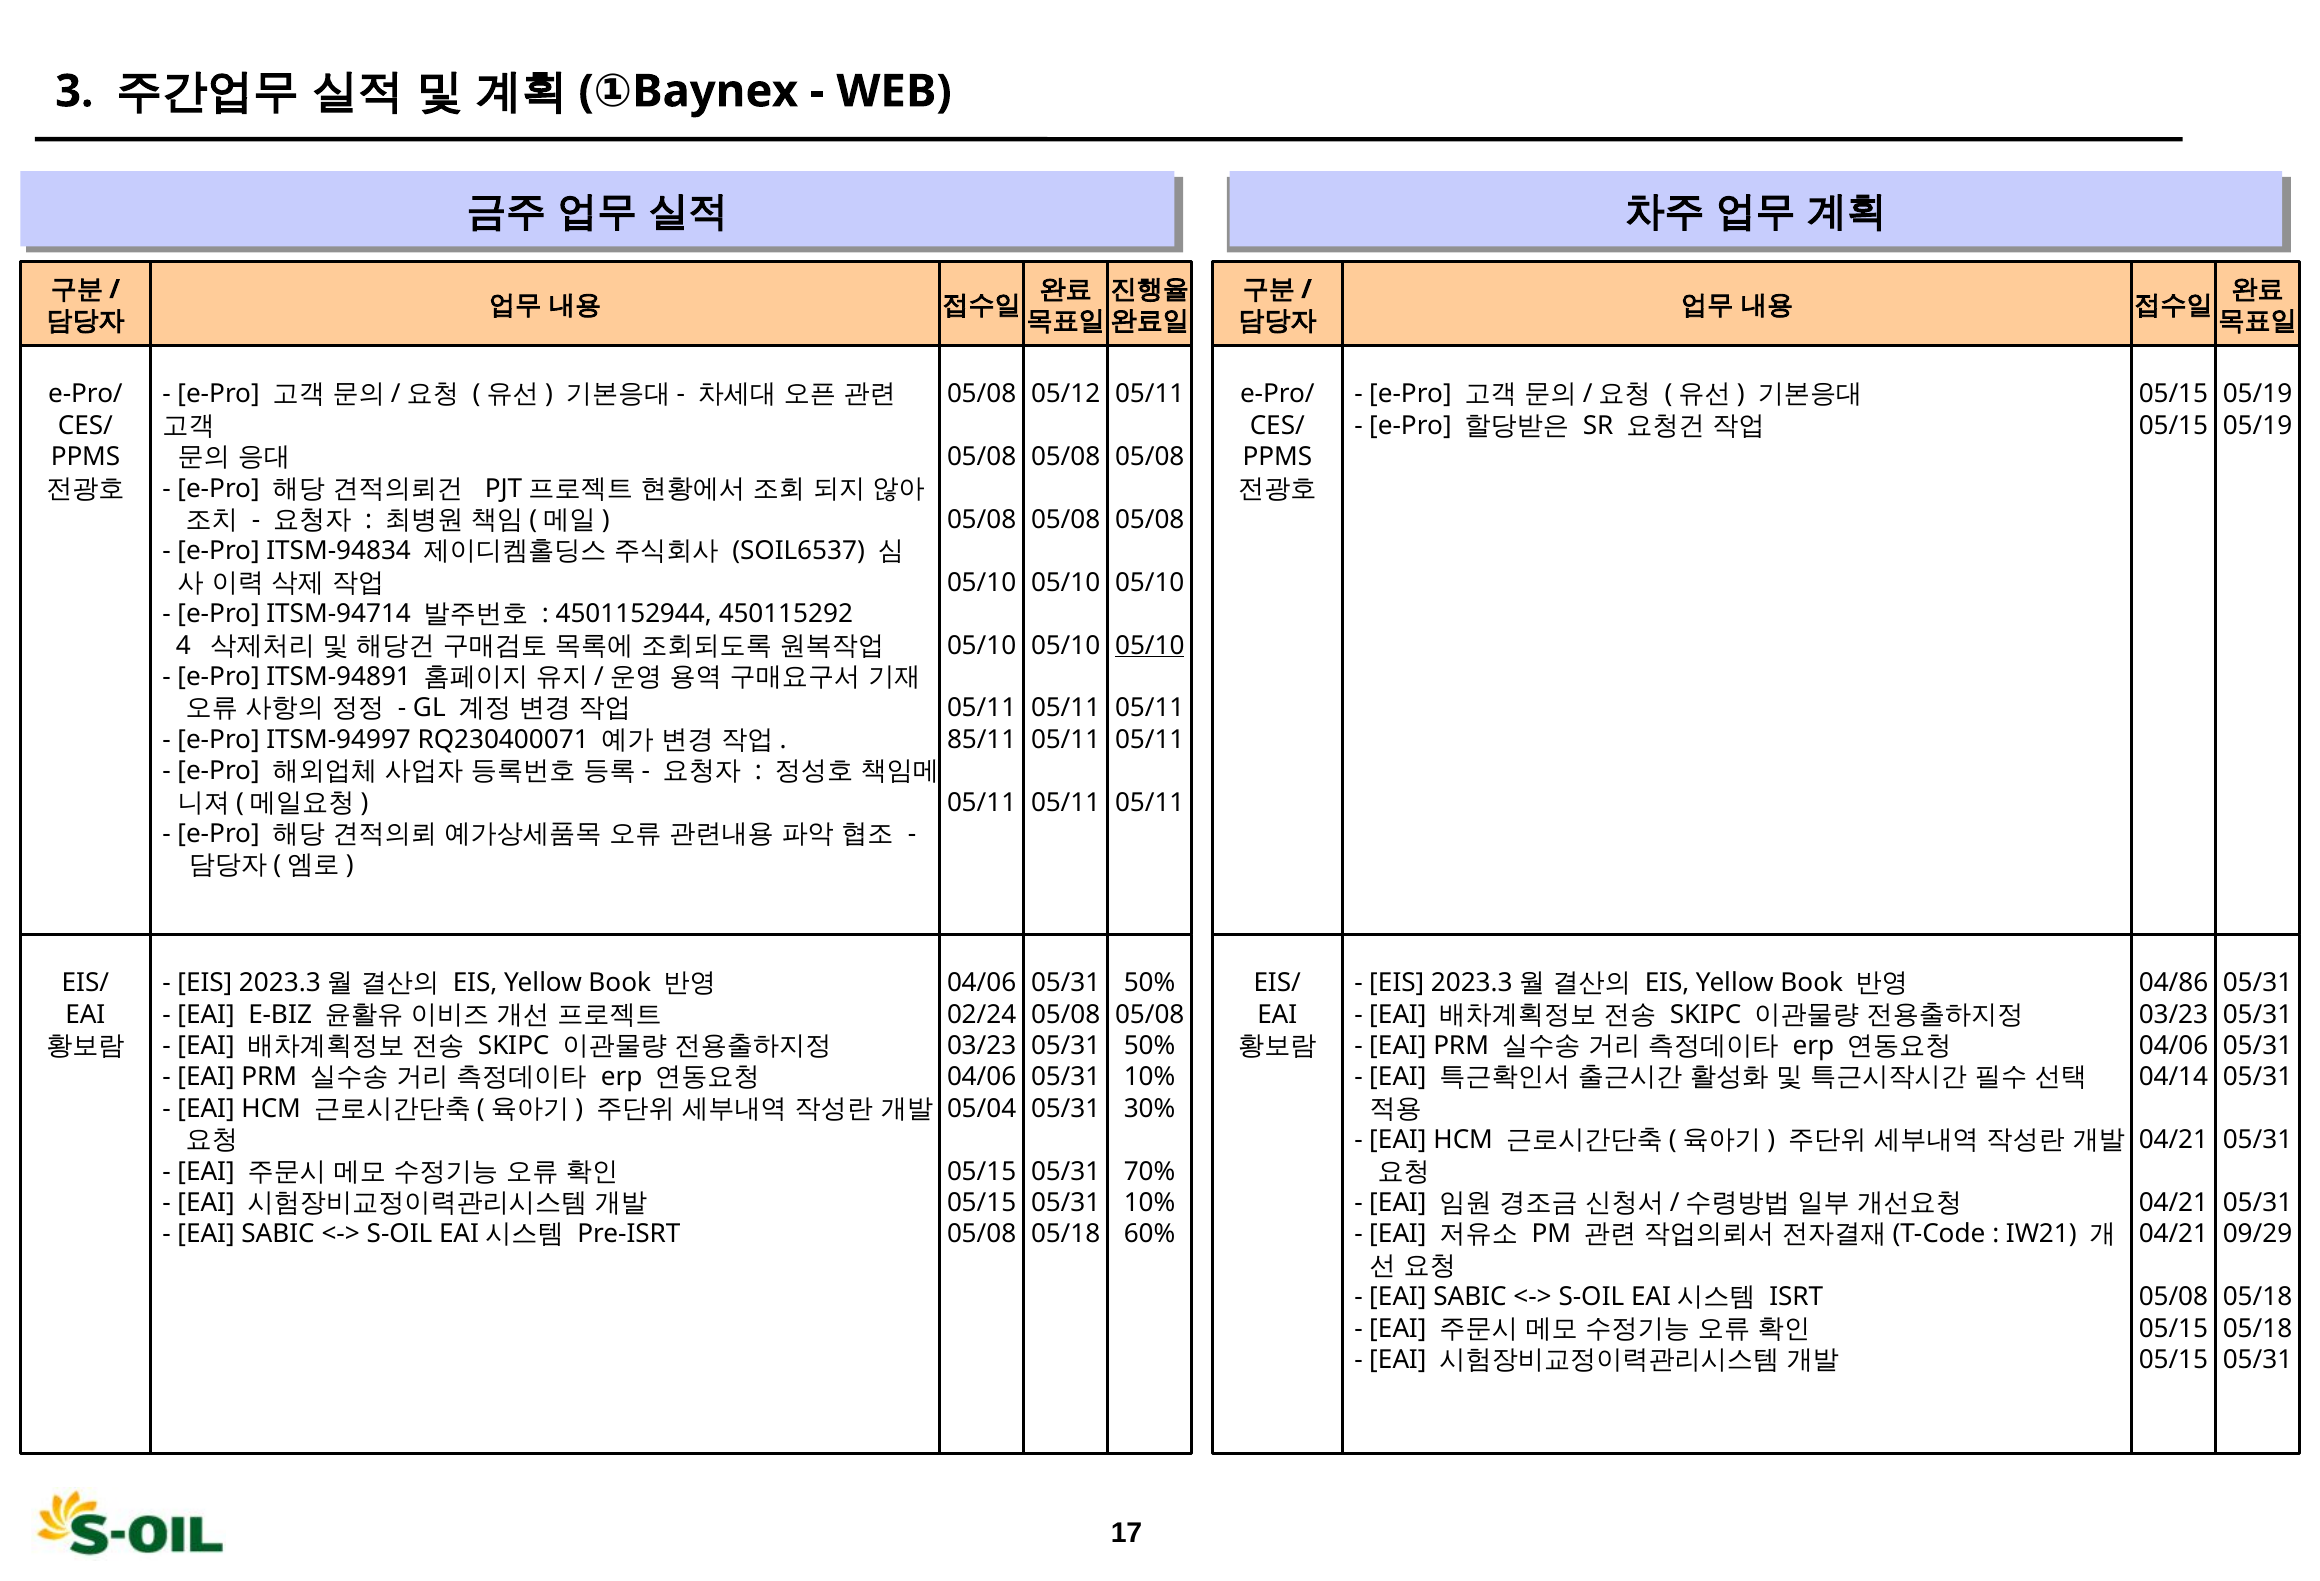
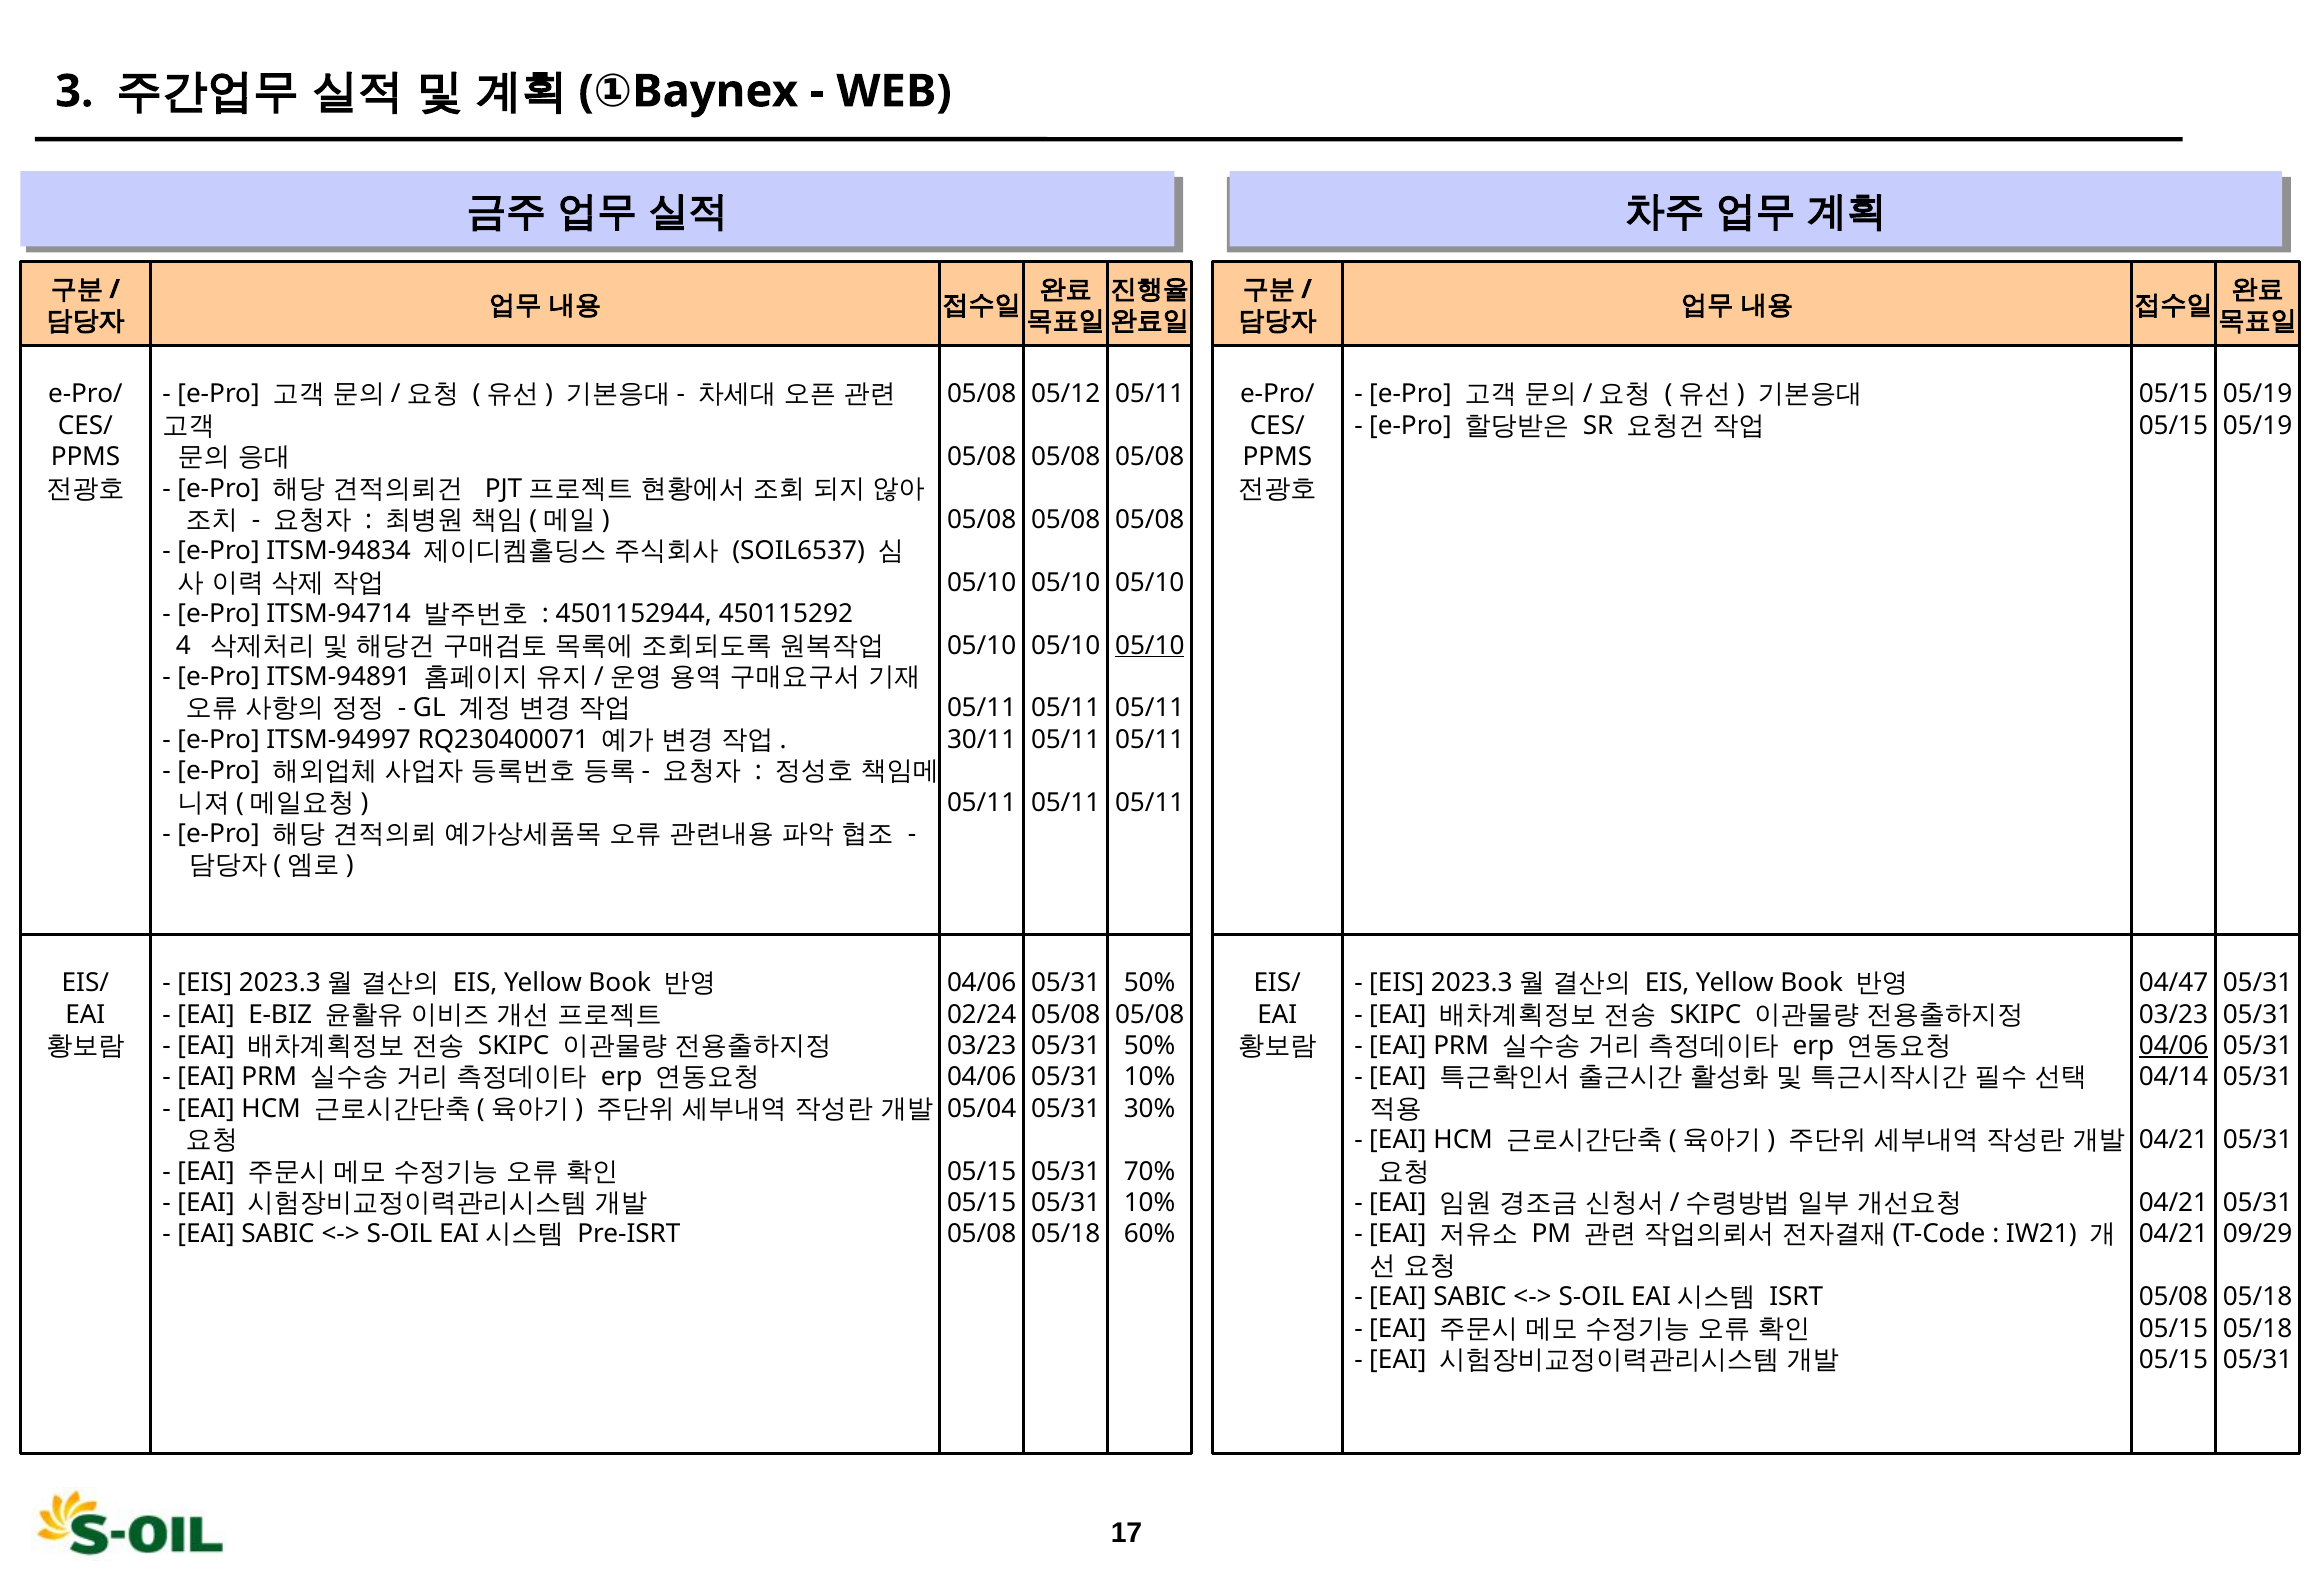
85/11: 85/11 -> 30/11
04/86: 04/86 -> 04/47
04/06 at (2174, 1045) underline: none -> present
